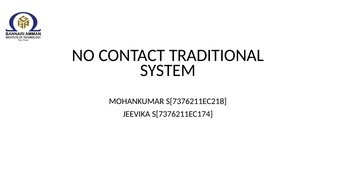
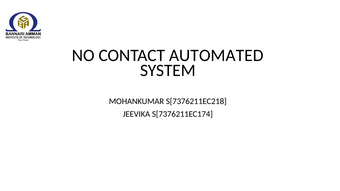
TRADITIONAL: TRADITIONAL -> AUTOMATED
